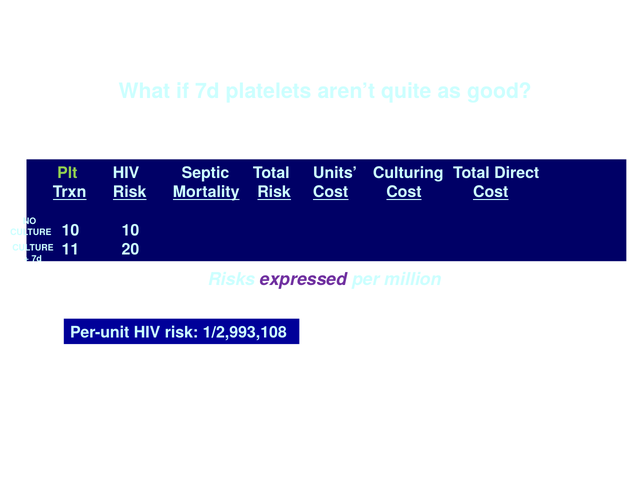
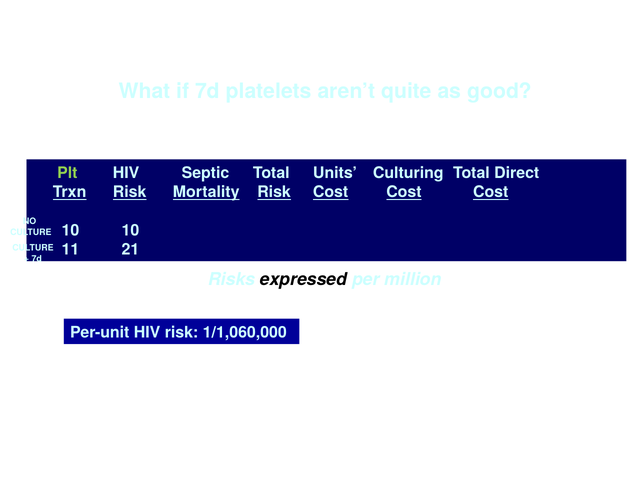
20: 20 -> 21
expressed colour: purple -> black
1/2,993,108: 1/2,993,108 -> 1/1,060,000
